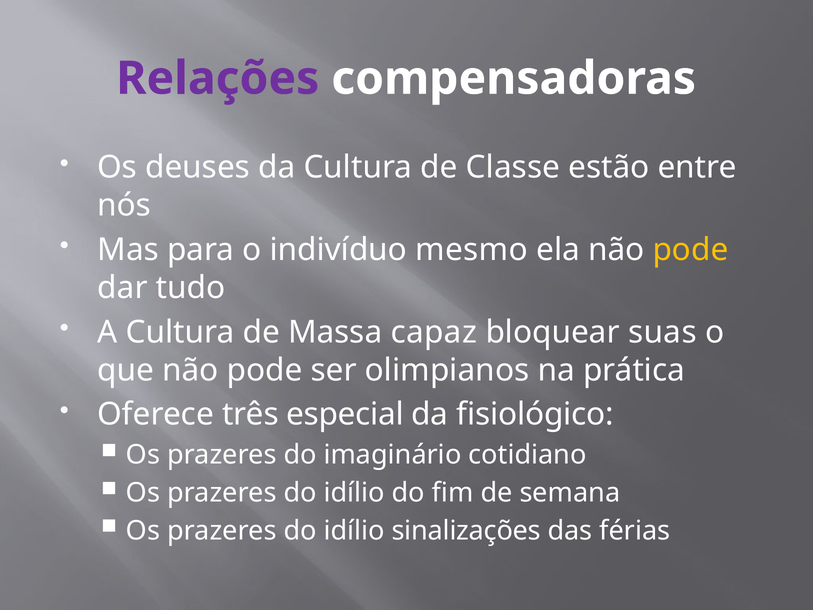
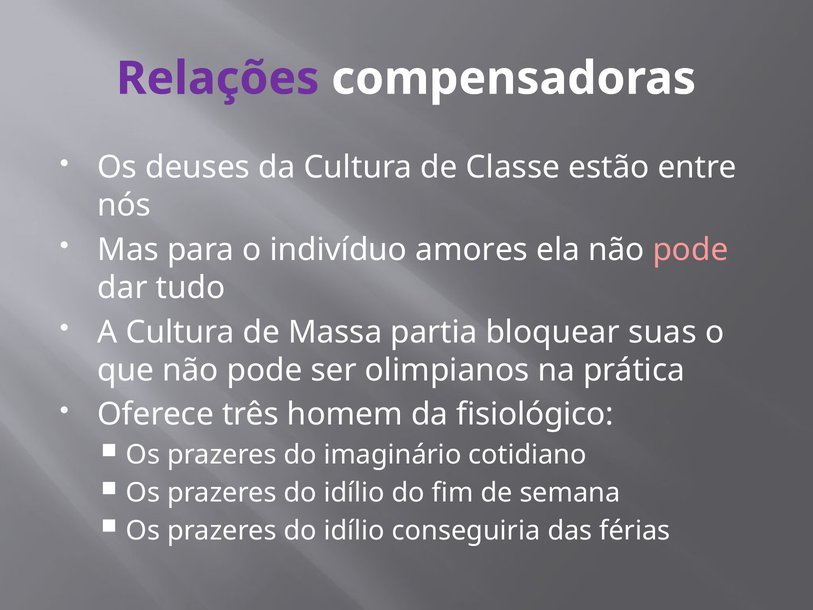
mesmo: mesmo -> amores
pode at (690, 250) colour: yellow -> pink
capaz: capaz -> partia
especial: especial -> homem
sinalizações: sinalizações -> conseguiria
